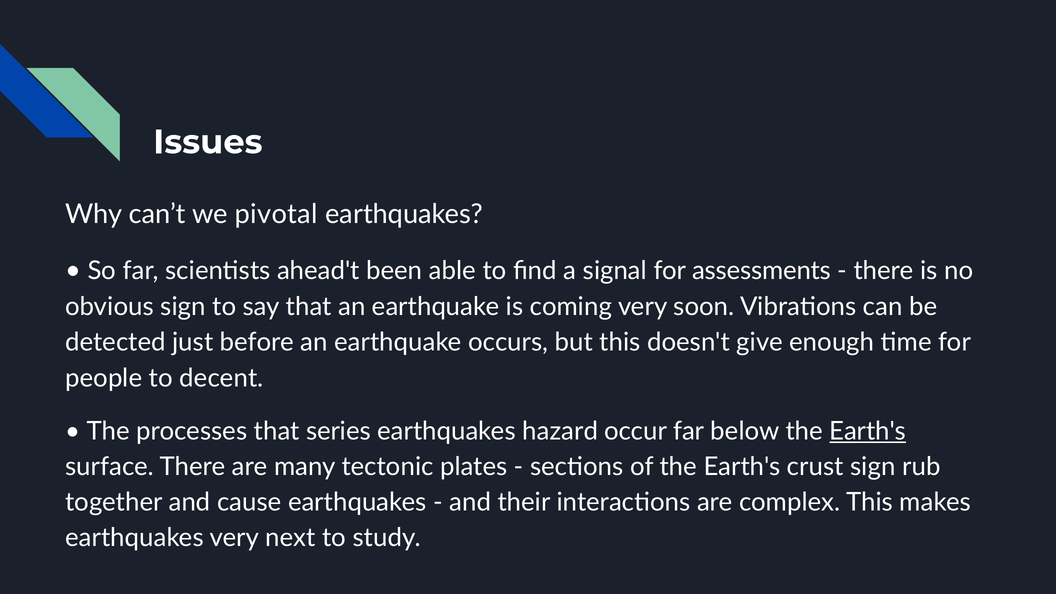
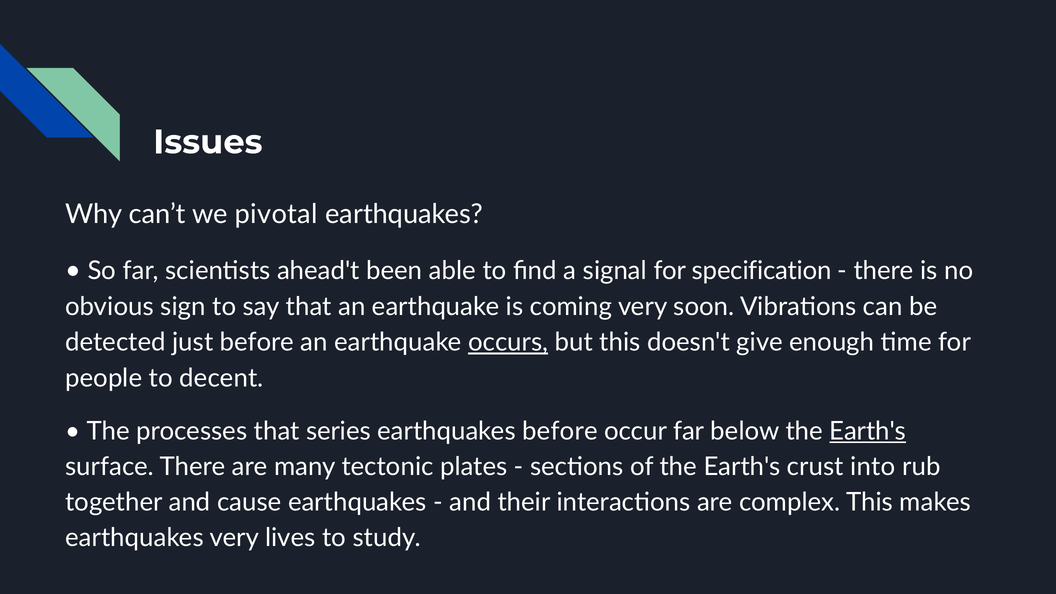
assessments: assessments -> specification
occurs underline: none -> present
earthquakes hazard: hazard -> before
crust sign: sign -> into
next: next -> lives
